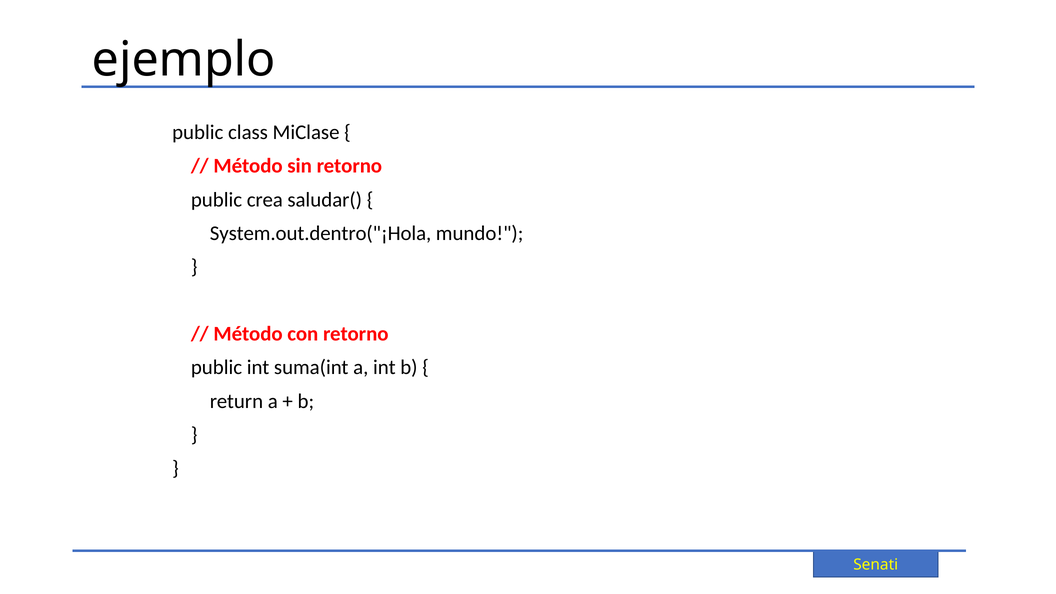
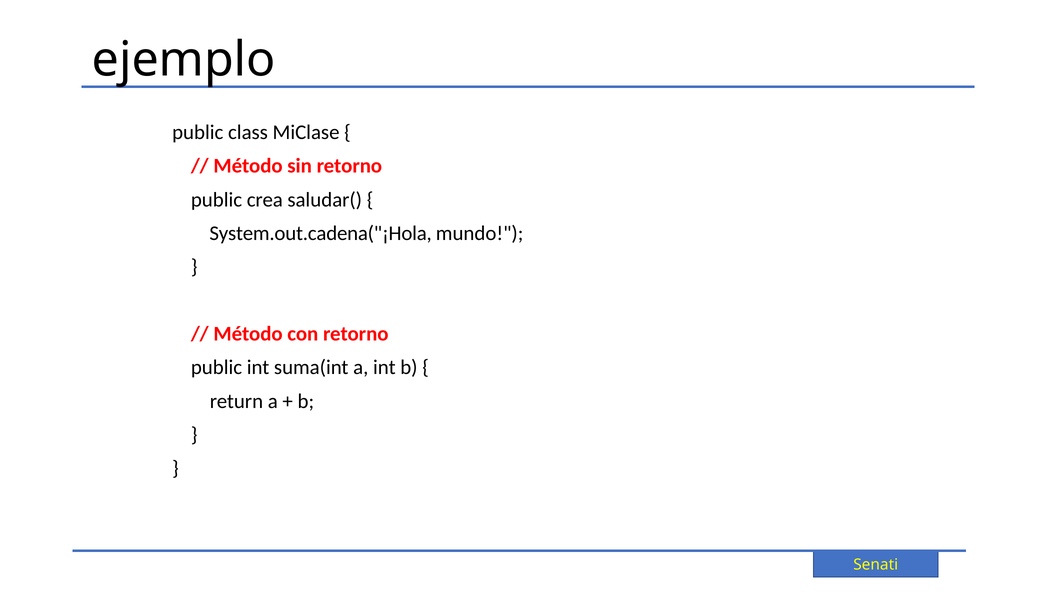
System.out.dentro("¡Hola: System.out.dentro("¡Hola -> System.out.cadena("¡Hola
